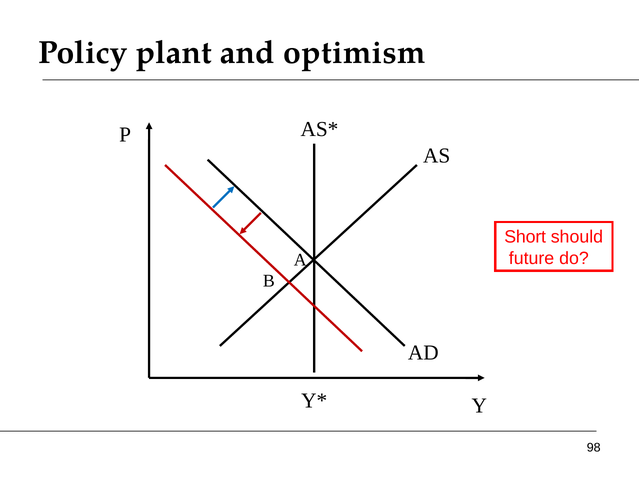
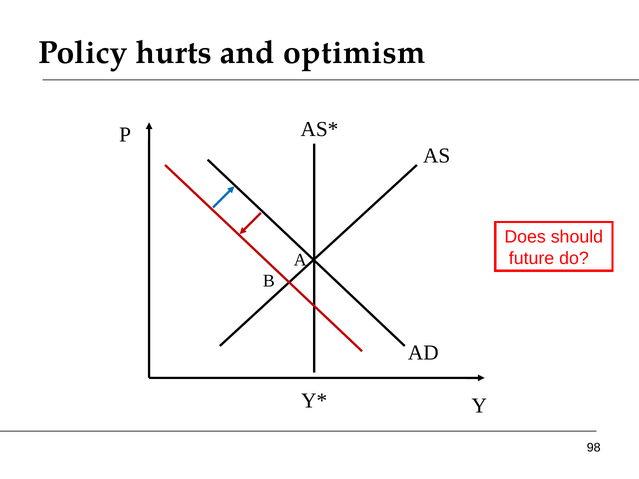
plant: plant -> hurts
Short: Short -> Does
